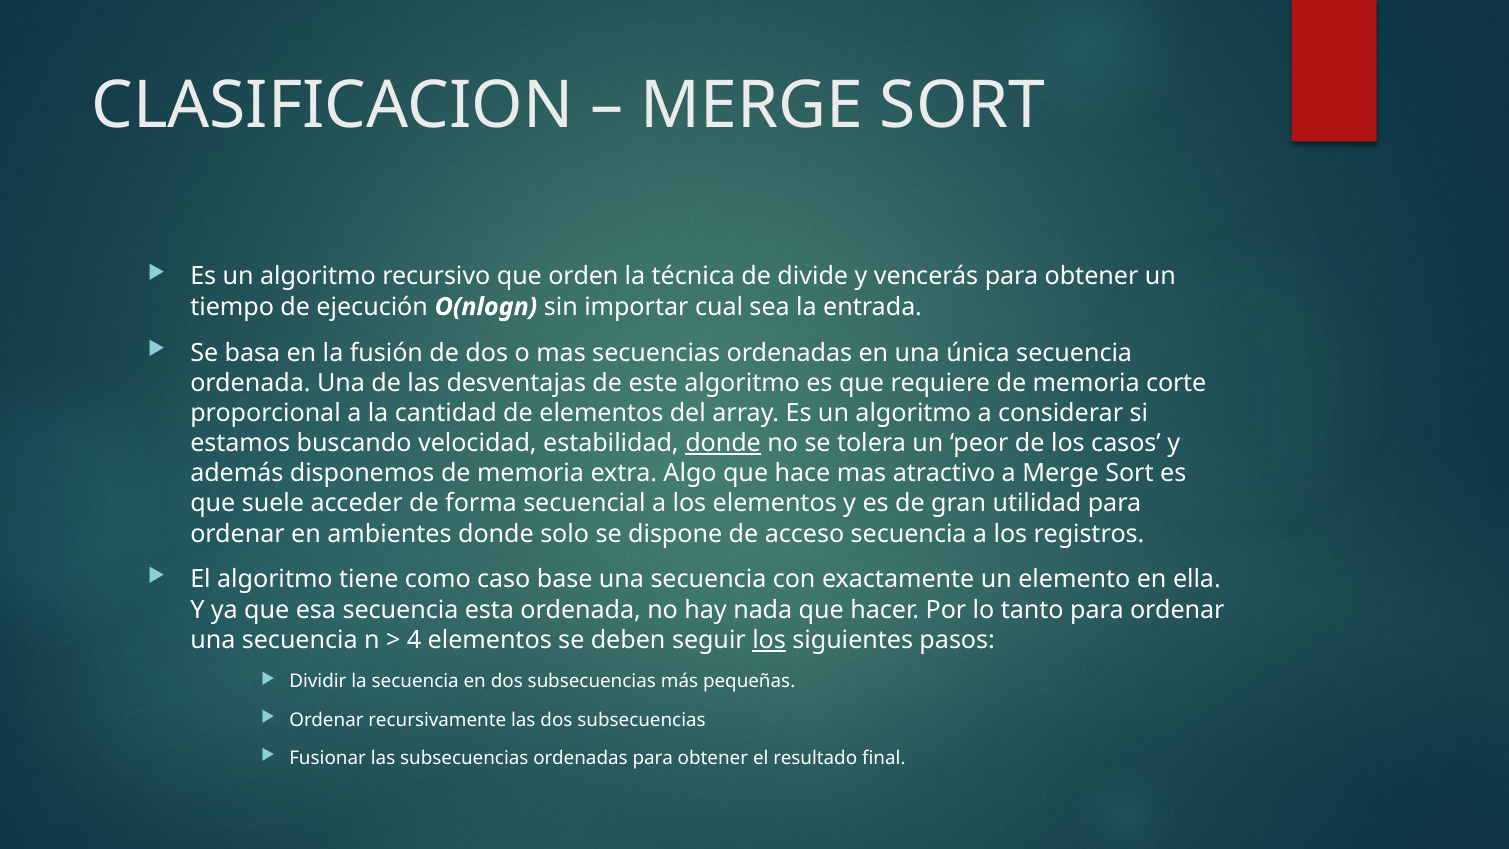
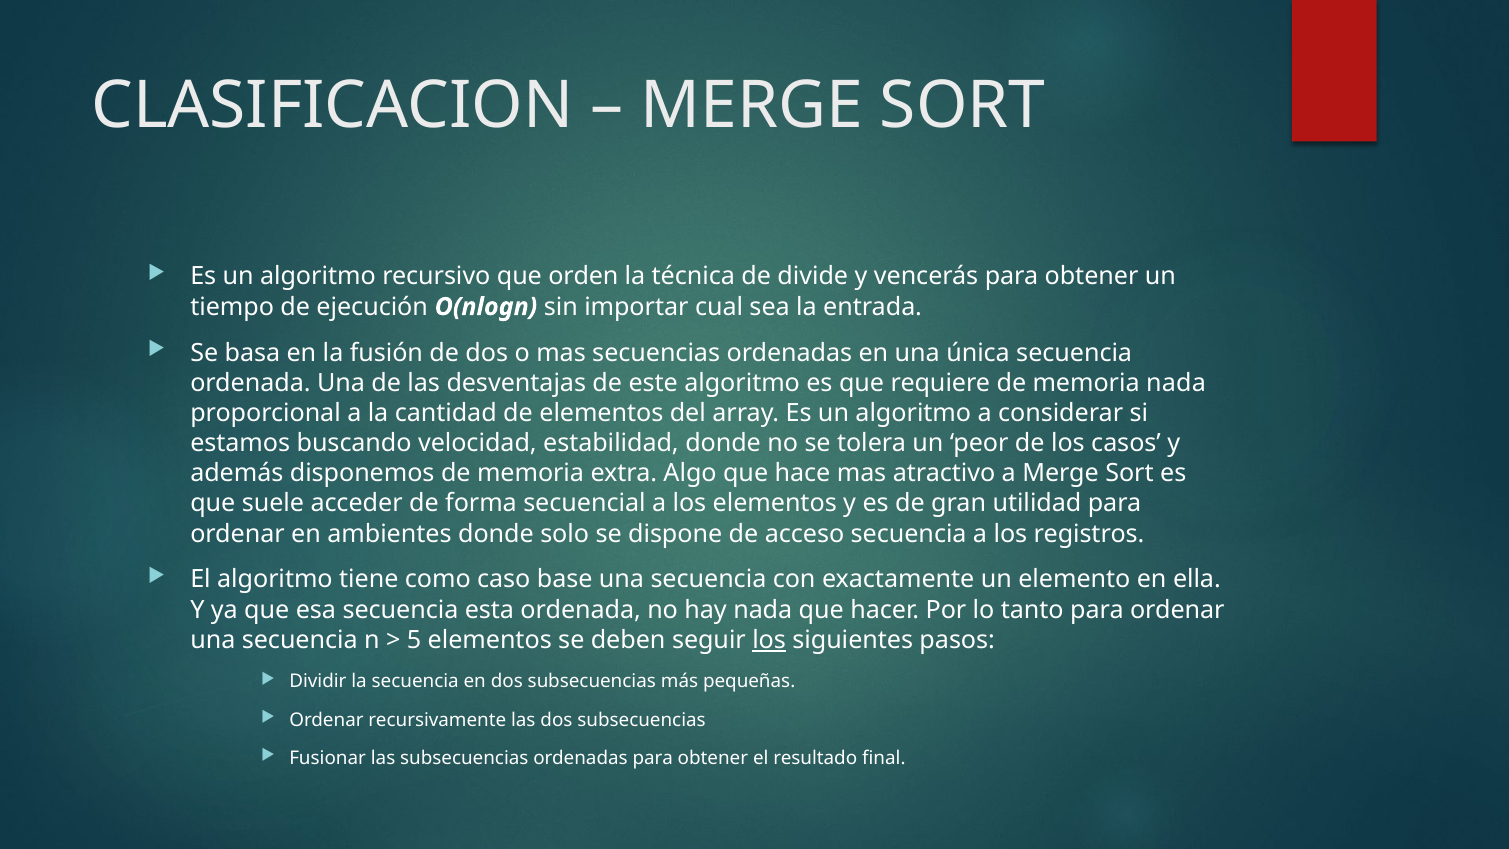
memoria corte: corte -> nada
donde at (723, 443) underline: present -> none
4: 4 -> 5
